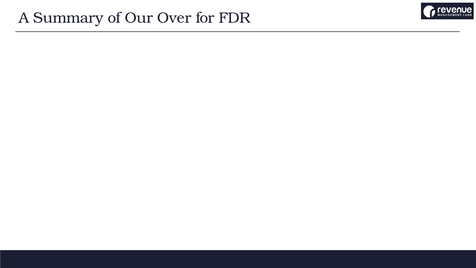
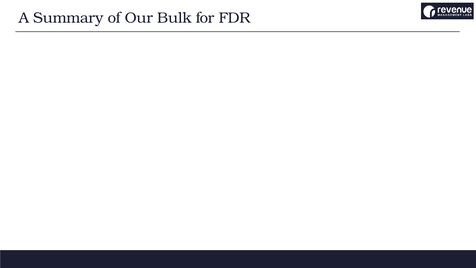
Over: Over -> Bulk
